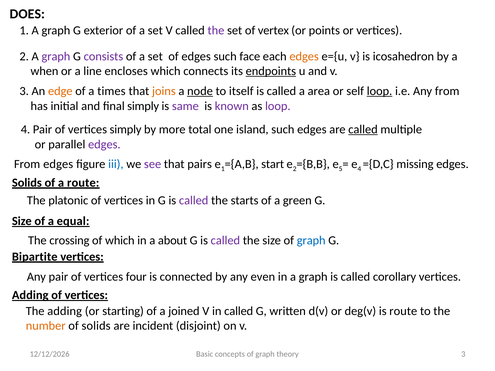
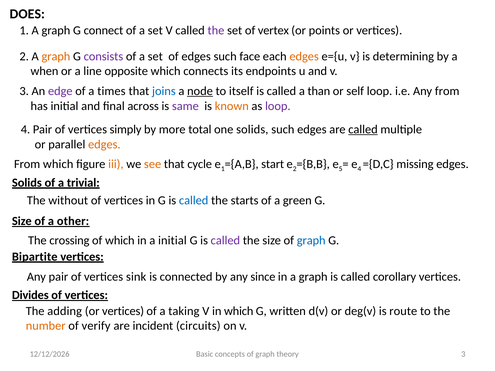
exterior: exterior -> connect
graph at (56, 56) colour: purple -> orange
icosahedron: icosahedron -> determining
encloses: encloses -> opposite
endpoints underline: present -> none
edge colour: orange -> purple
joins colour: orange -> blue
area: area -> than
loop at (380, 91) underline: present -> none
final simply: simply -> across
known colour: purple -> orange
one island: island -> solids
edges at (104, 144) colour: purple -> orange
From edges: edges -> which
iii colour: blue -> orange
see colour: purple -> orange
pairs: pairs -> cycle
a route: route -> trivial
platonic: platonic -> without
called at (194, 201) colour: purple -> blue
equal: equal -> other
a about: about -> initial
four: four -> sink
even: even -> since
Adding at (30, 295): Adding -> Divides
starting at (123, 311): starting -> vertices
joined: joined -> taking
in called: called -> which
of solids: solids -> verify
disjoint: disjoint -> circuits
